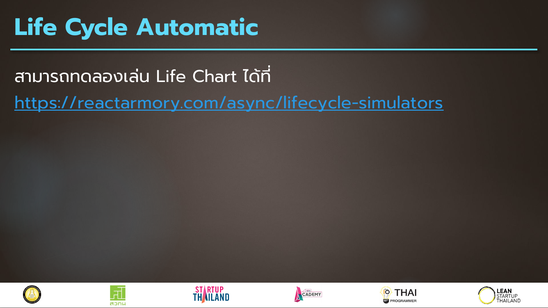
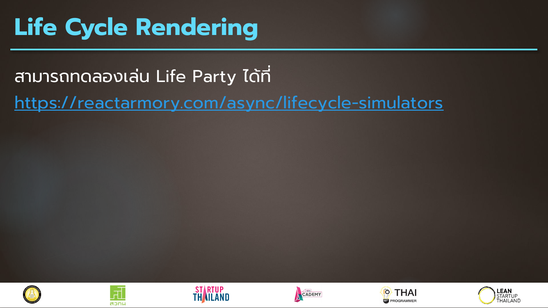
Automatic: Automatic -> Rendering
Chart: Chart -> Party
